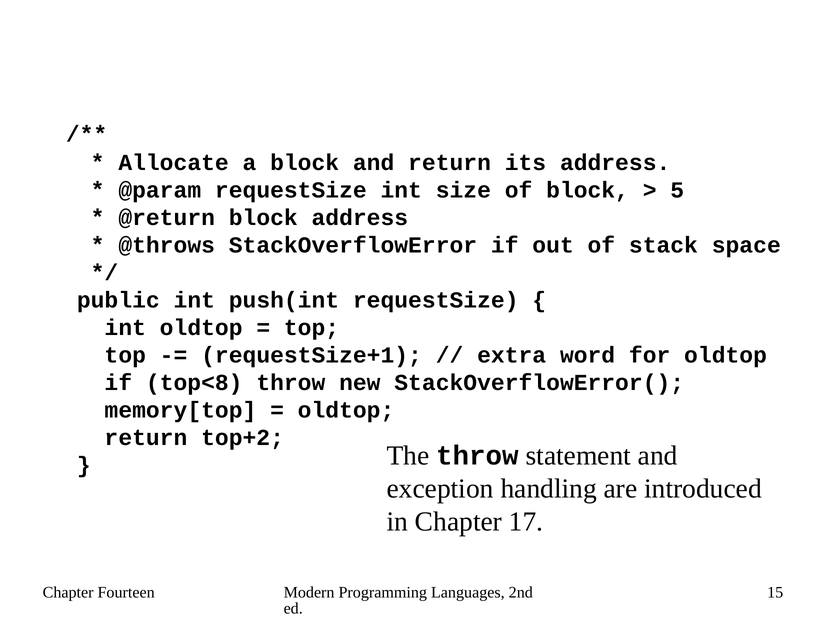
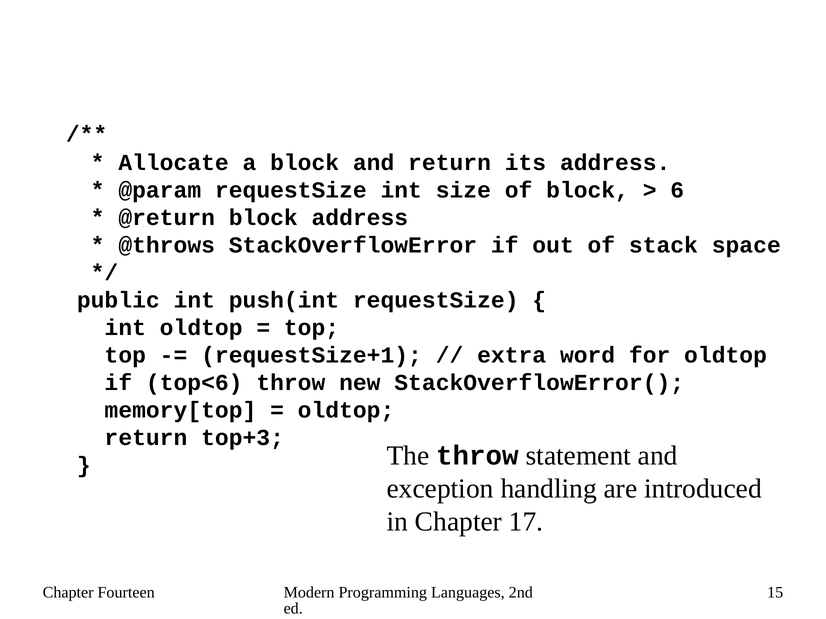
5: 5 -> 6
top<8: top<8 -> top<6
top+2: top+2 -> top+3
